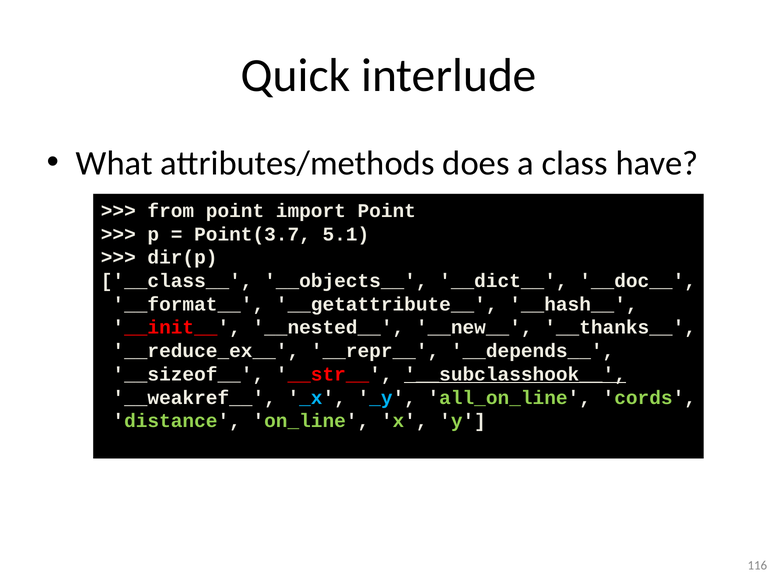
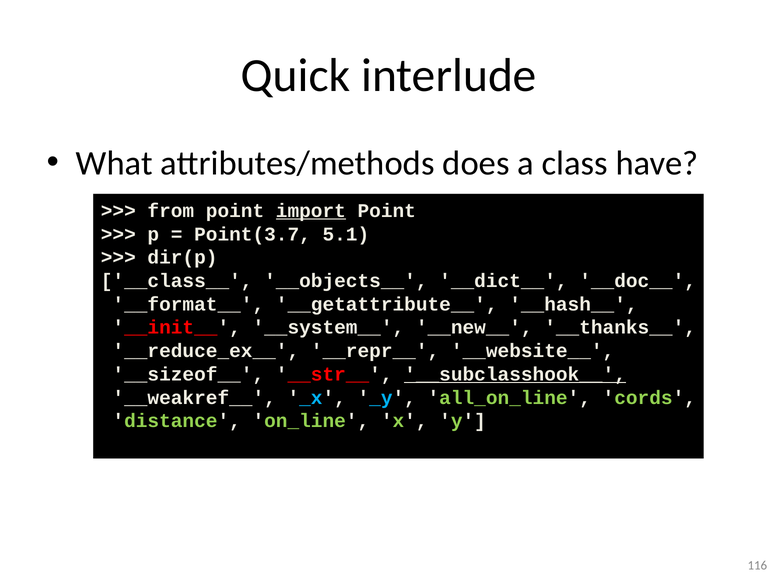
import underline: none -> present
__nested__: __nested__ -> __system__
__depends__: __depends__ -> __website__
